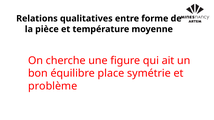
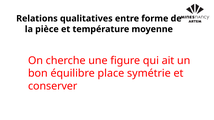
problème: problème -> conserver
